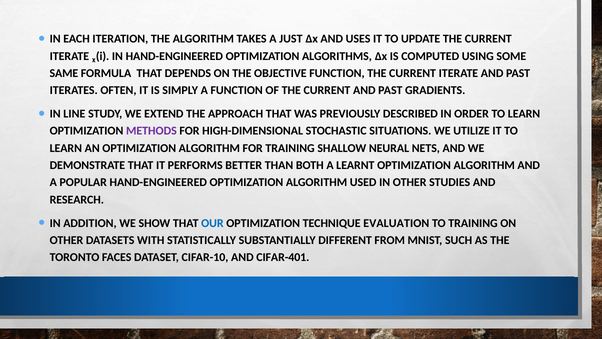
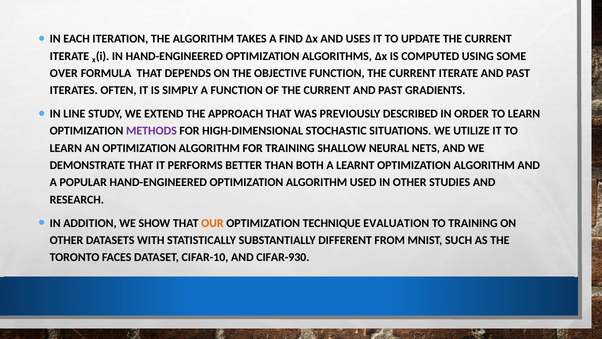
JUST: JUST -> FIND
SAME: SAME -> OVER
OUR colour: blue -> orange
CIFAR-401: CIFAR-401 -> CIFAR-930
